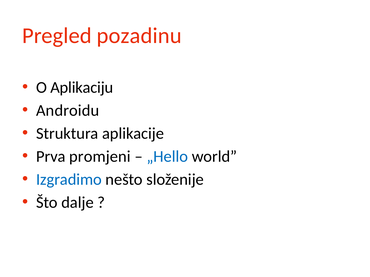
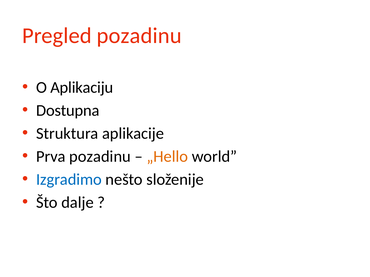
Androidu: Androidu -> Dostupna
Prva promjeni: promjeni -> pozadinu
„Hello colour: blue -> orange
